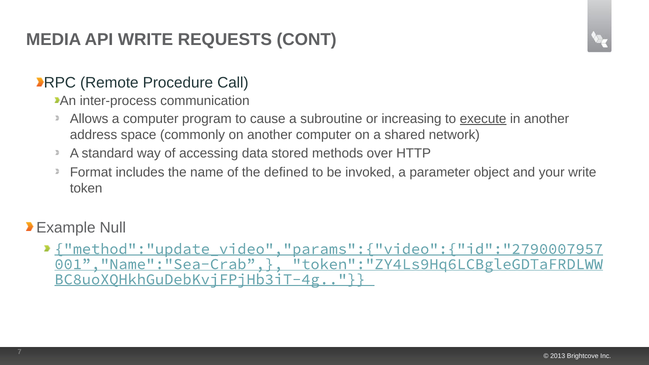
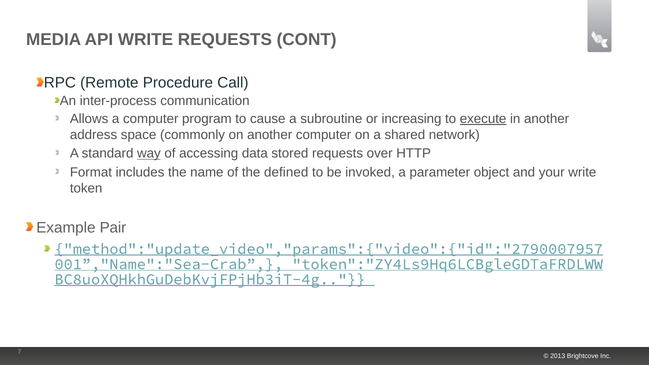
way underline: none -> present
stored methods: methods -> requests
Null: Null -> Pair
